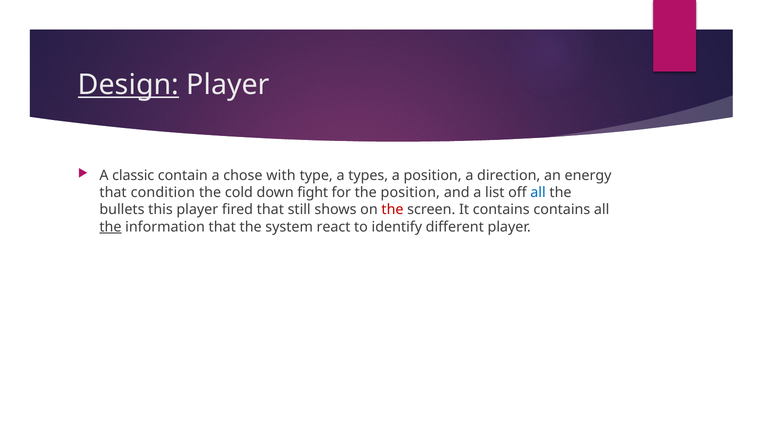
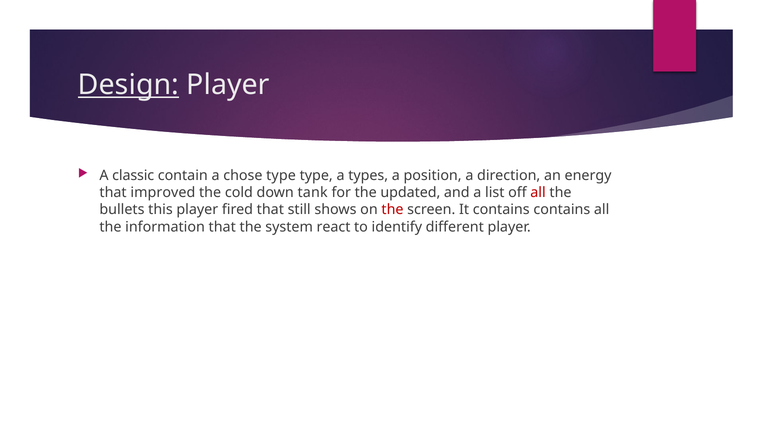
chose with: with -> type
condition: condition -> improved
fight: fight -> tank
the position: position -> updated
all at (538, 193) colour: blue -> red
the at (110, 227) underline: present -> none
